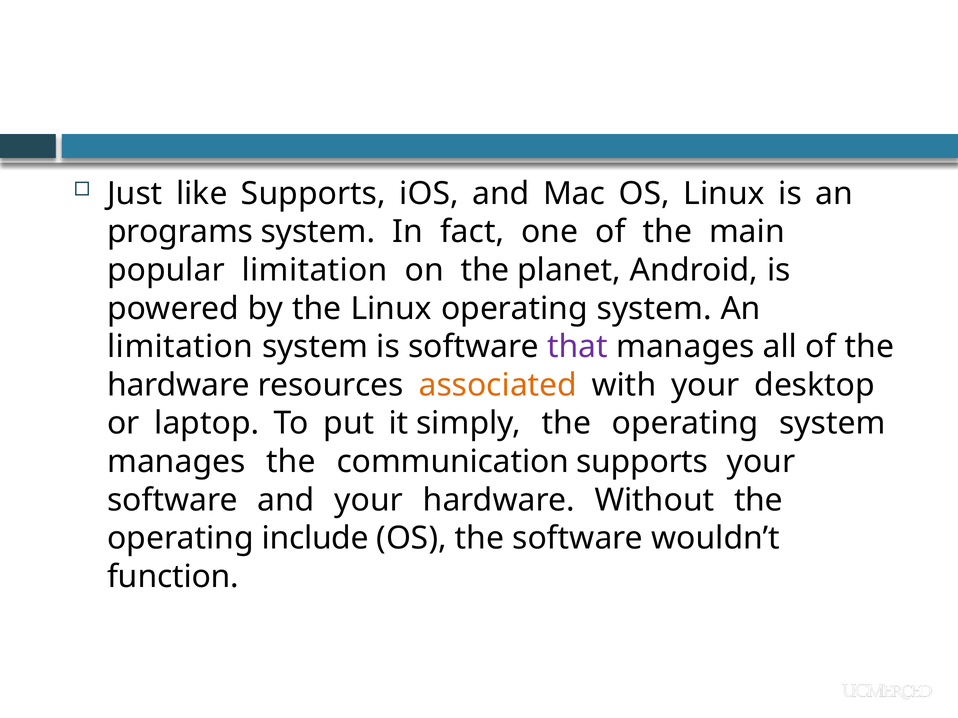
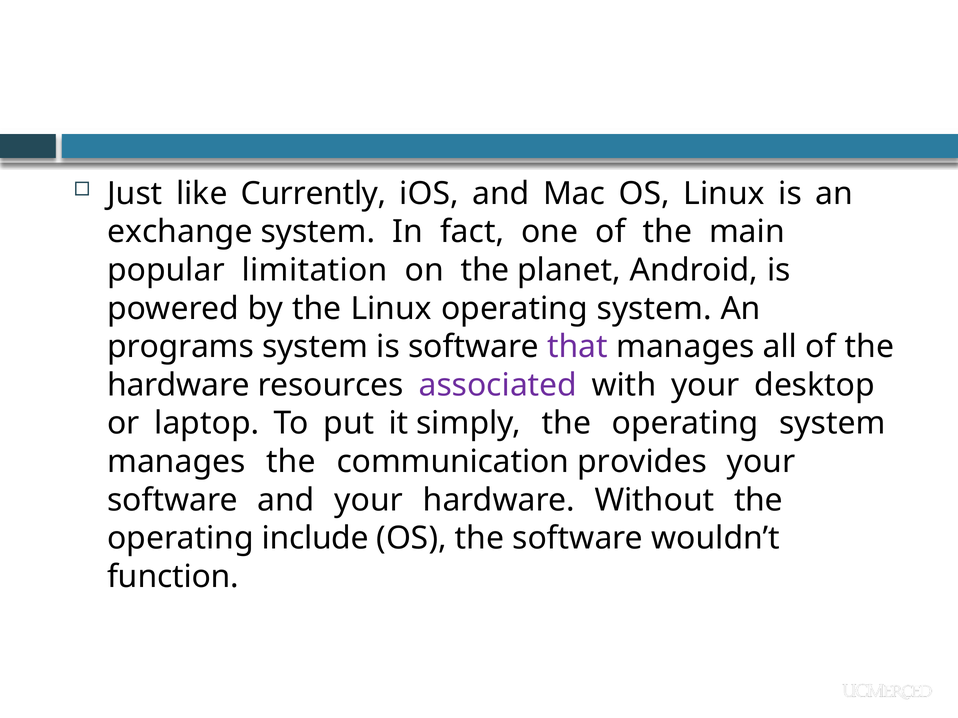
like Supports: Supports -> Currently
programs: programs -> exchange
limitation at (180, 347): limitation -> programs
associated colour: orange -> purple
communication supports: supports -> provides
